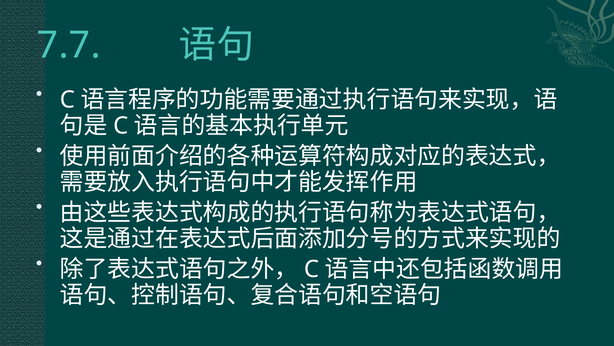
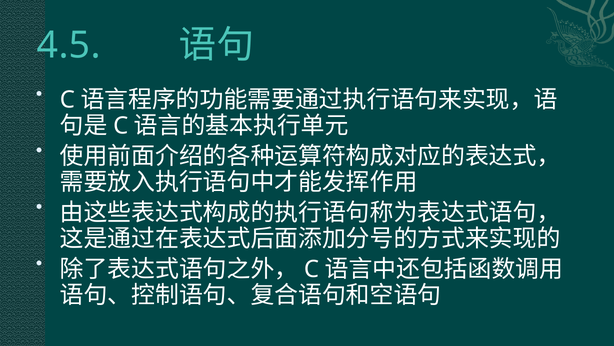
7.7: 7.7 -> 4.5
